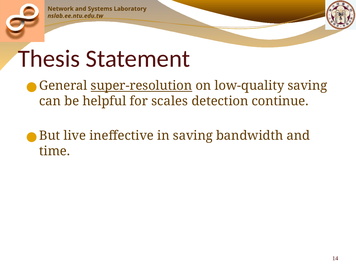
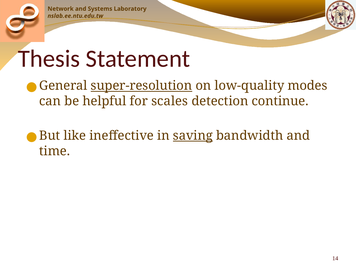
low-quality saving: saving -> modes
live: live -> like
saving at (193, 136) underline: none -> present
